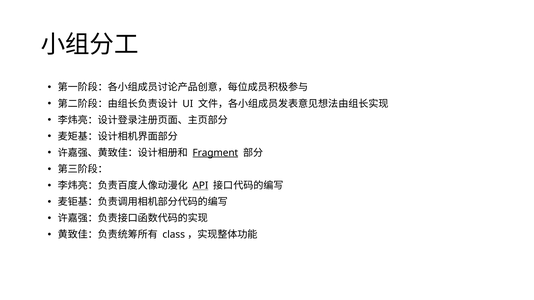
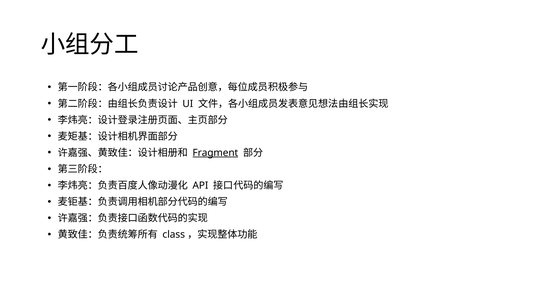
API underline: present -> none
